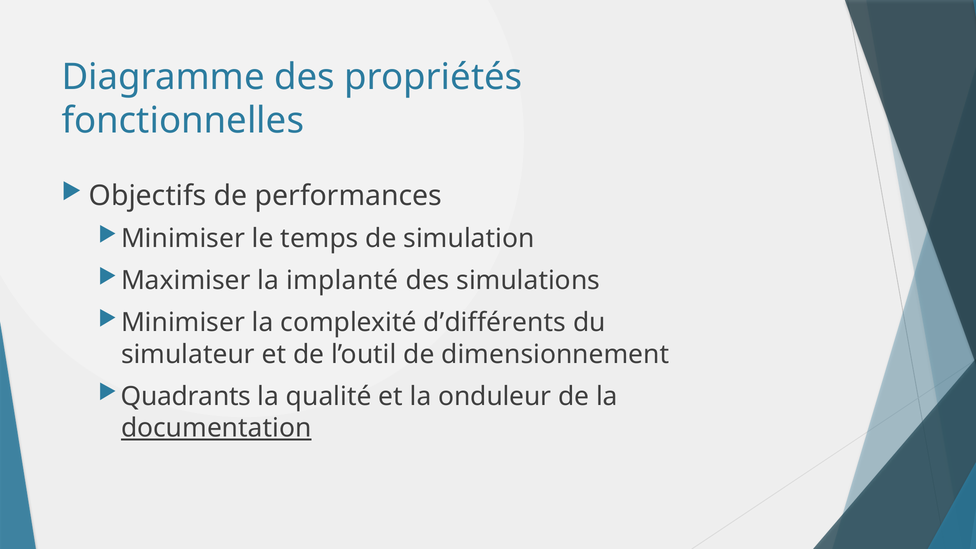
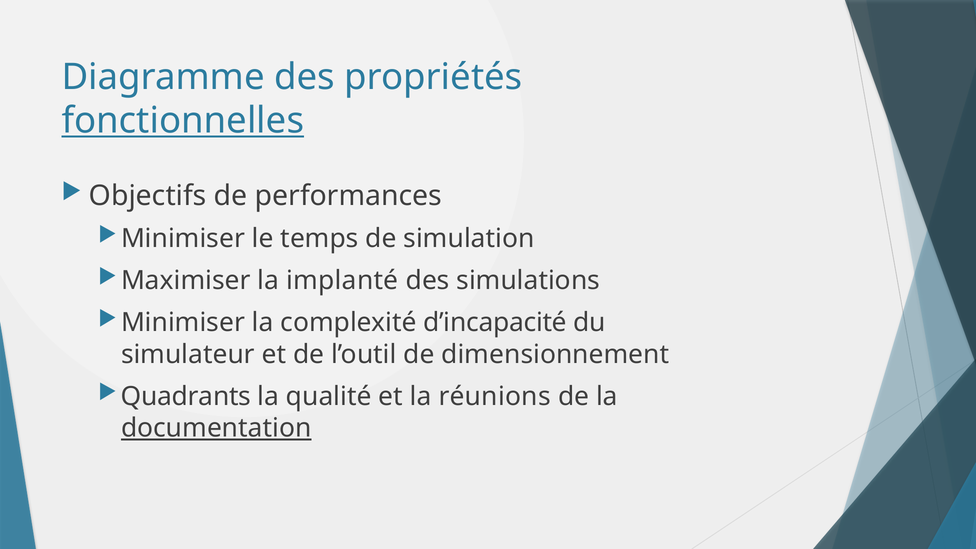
fonctionnelles underline: none -> present
d’différents: d’différents -> d’incapacité
onduleur: onduleur -> réunions
